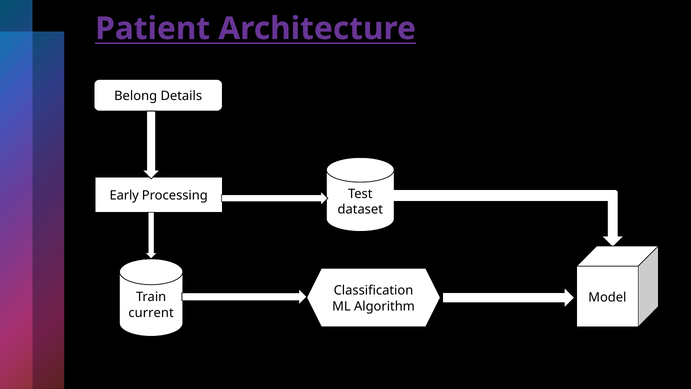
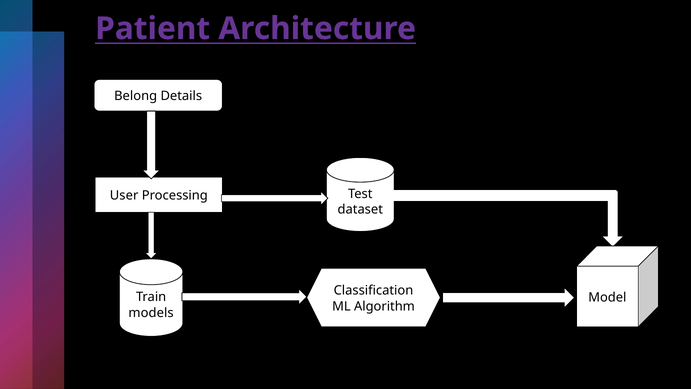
Early: Early -> User
current: current -> models
